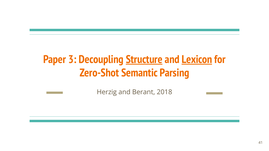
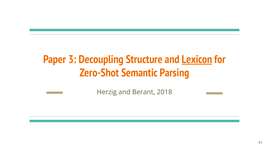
Structure underline: present -> none
